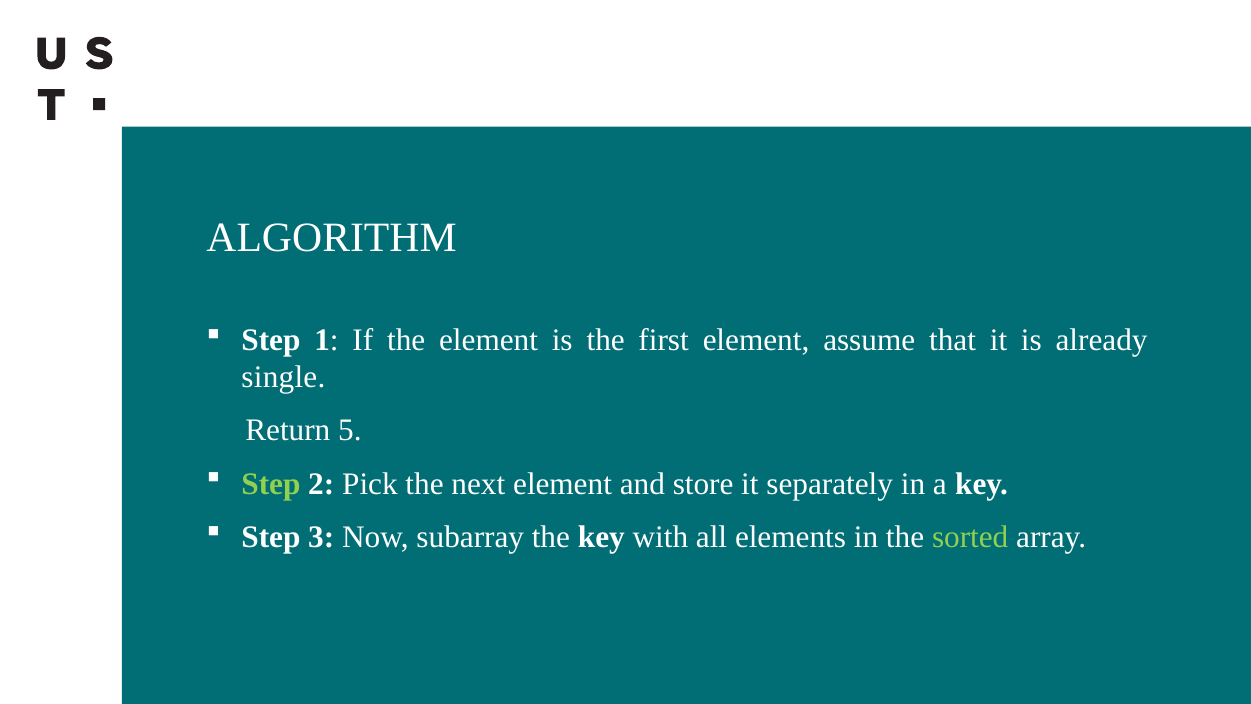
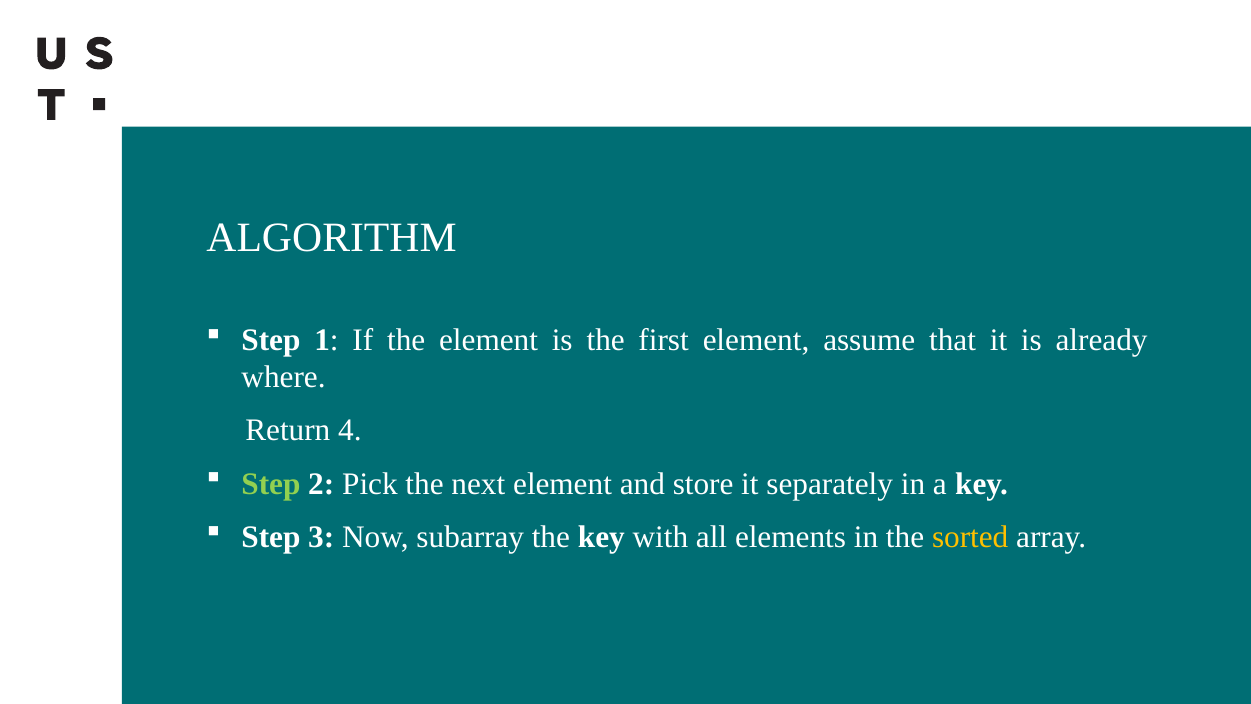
single: single -> where
5: 5 -> 4
sorted colour: light green -> yellow
